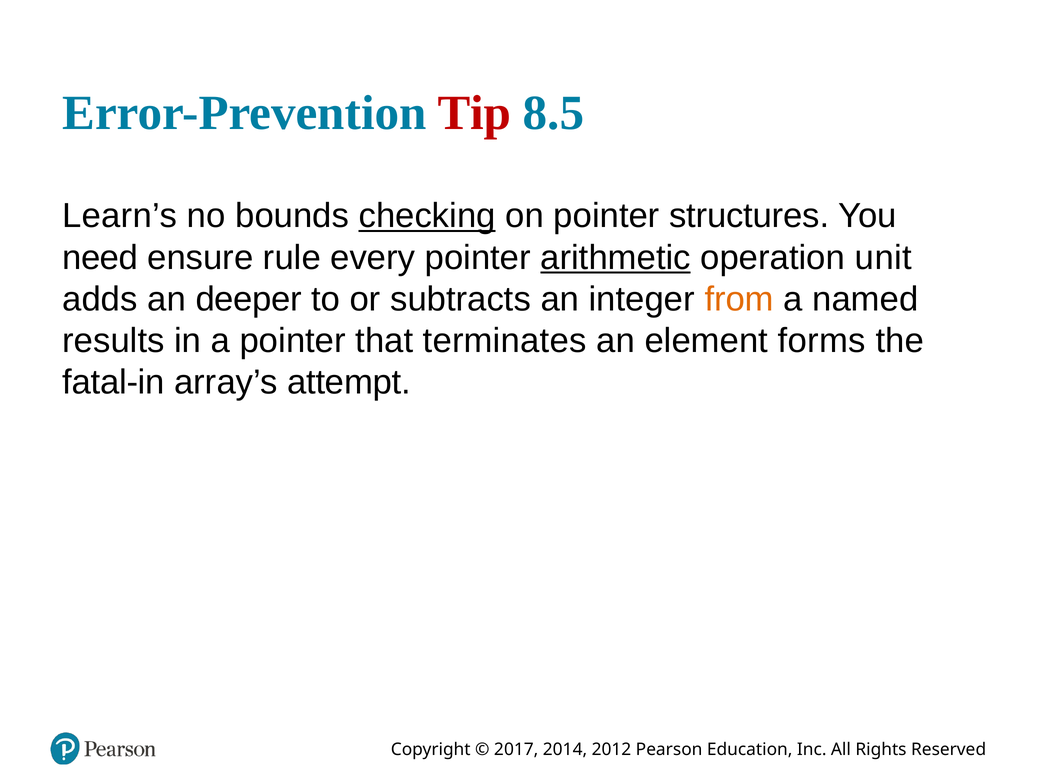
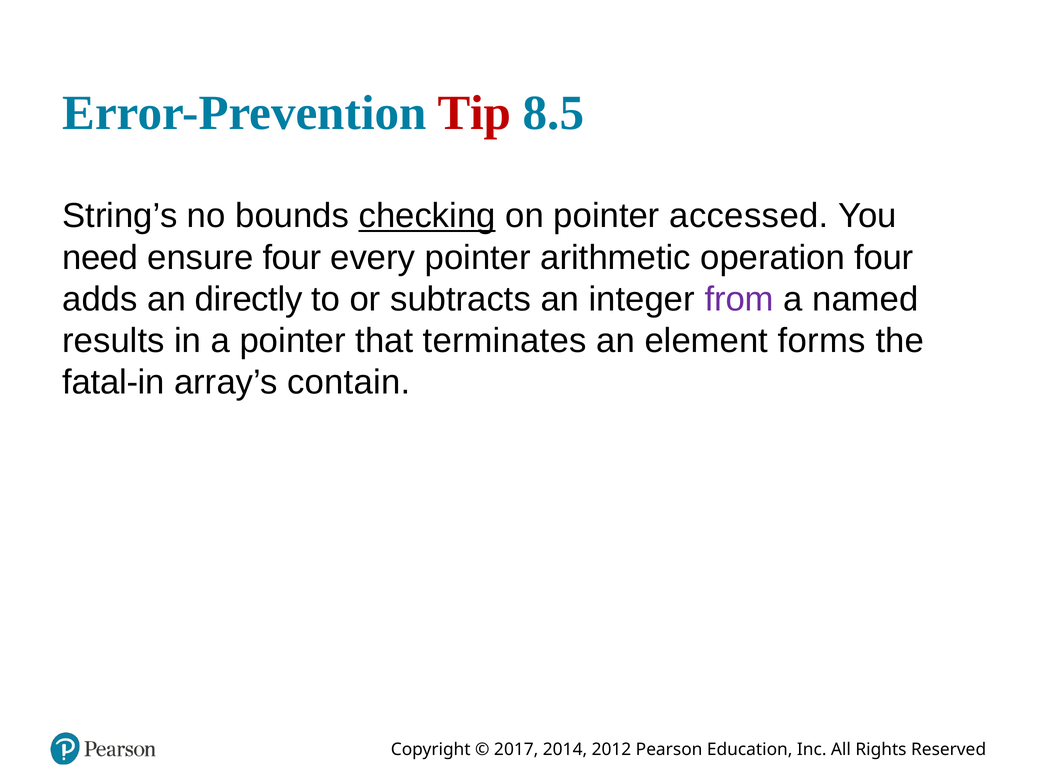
Learn’s: Learn’s -> String’s
structures: structures -> accessed
ensure rule: rule -> four
arithmetic underline: present -> none
operation unit: unit -> four
deeper: deeper -> directly
from colour: orange -> purple
attempt: attempt -> contain
